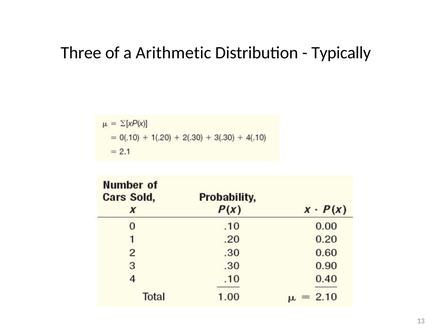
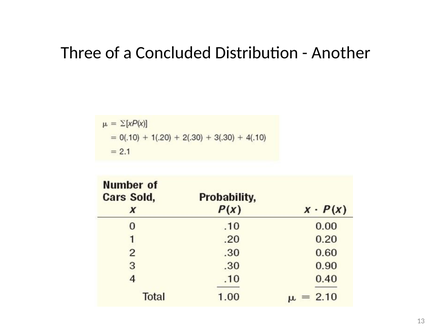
Arithmetic: Arithmetic -> Concluded
Typically: Typically -> Another
